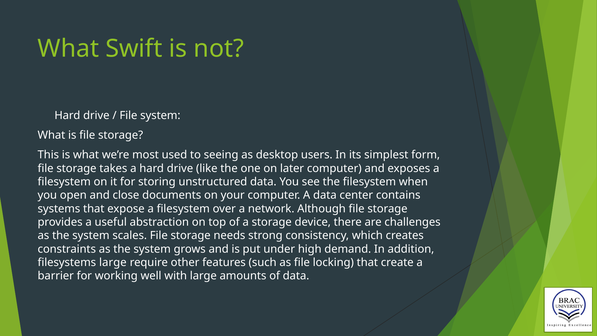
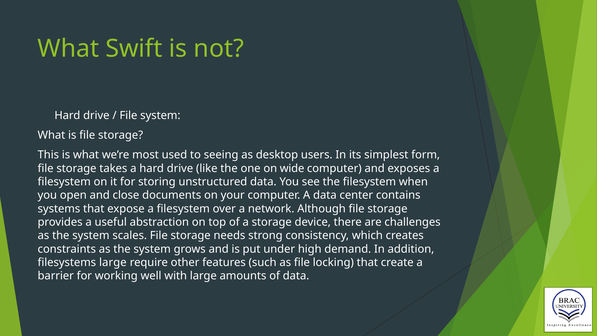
later: later -> wide
